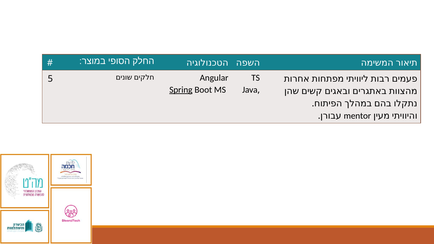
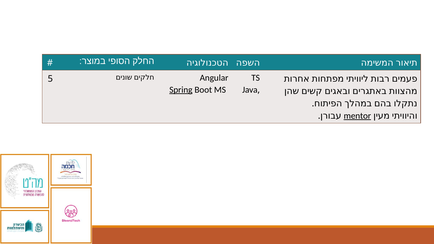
mentor underline: none -> present
